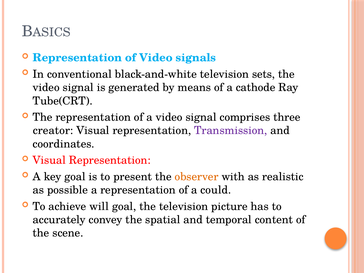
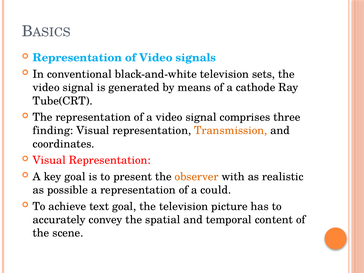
creator: creator -> finding
Transmission colour: purple -> orange
will: will -> text
